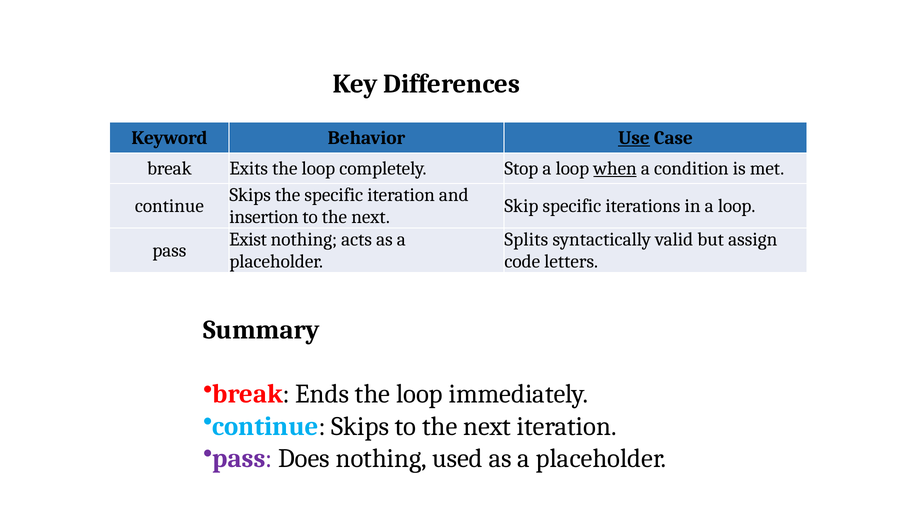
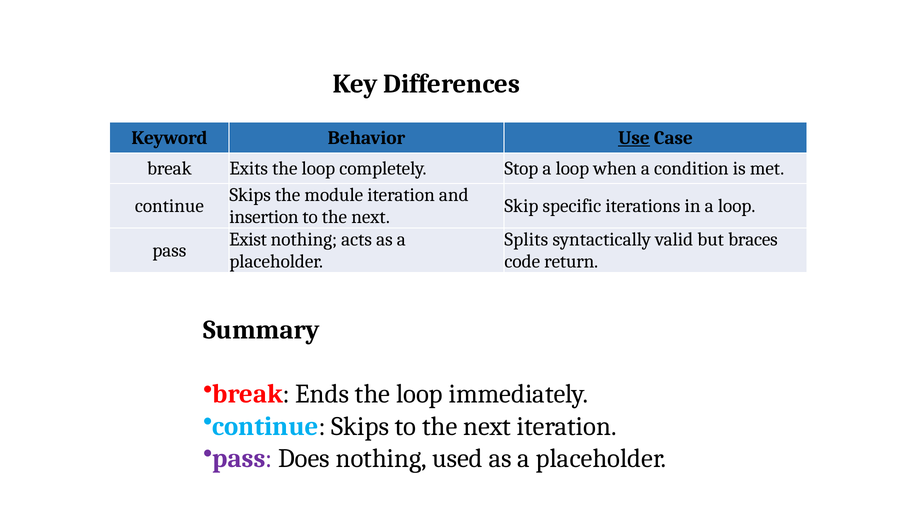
when underline: present -> none
the specific: specific -> module
assign: assign -> braces
letters: letters -> return
